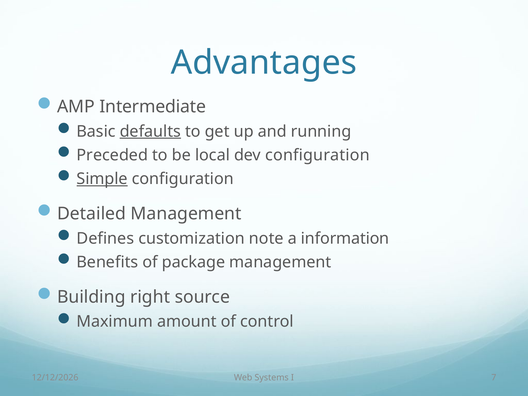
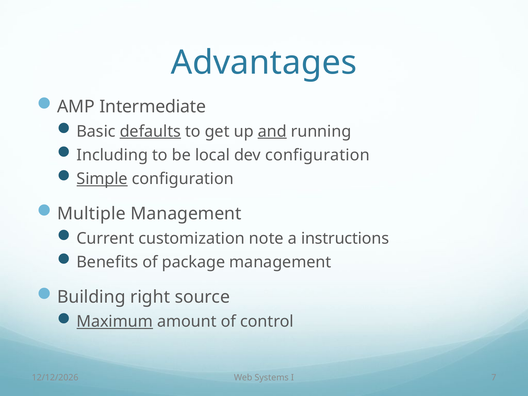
and underline: none -> present
Preceded: Preceded -> Including
Detailed: Detailed -> Multiple
Defines: Defines -> Current
information: information -> instructions
Maximum underline: none -> present
